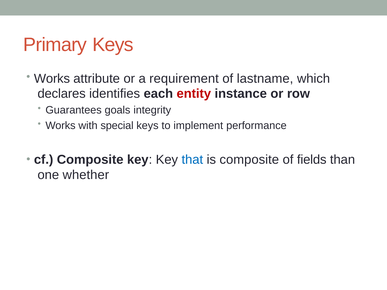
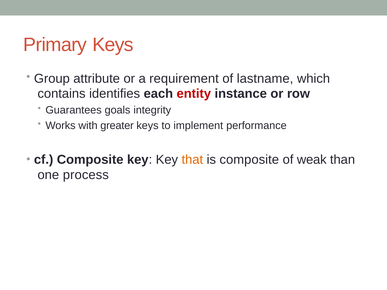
Works at (52, 79): Works -> Group
declares: declares -> contains
special: special -> greater
that colour: blue -> orange
fields: fields -> weak
whether: whether -> process
